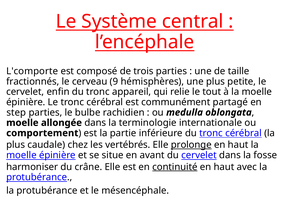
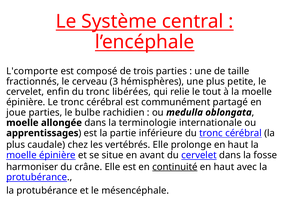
9: 9 -> 3
appareil: appareil -> libérées
step: step -> joue
comportement: comportement -> apprentissages
prolonge underline: present -> none
